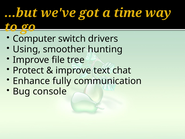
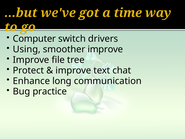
smoother hunting: hunting -> improve
fully: fully -> long
console: console -> practice
